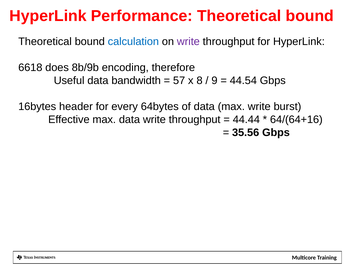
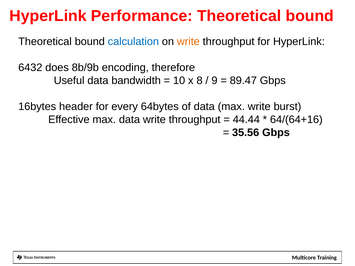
write at (188, 42) colour: purple -> orange
6618: 6618 -> 6432
57: 57 -> 10
44.54: 44.54 -> 89.47
